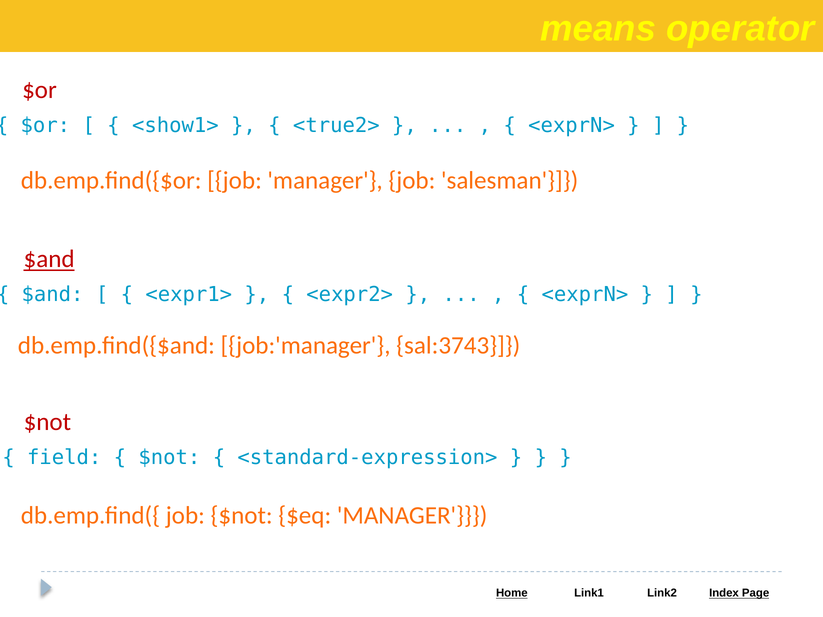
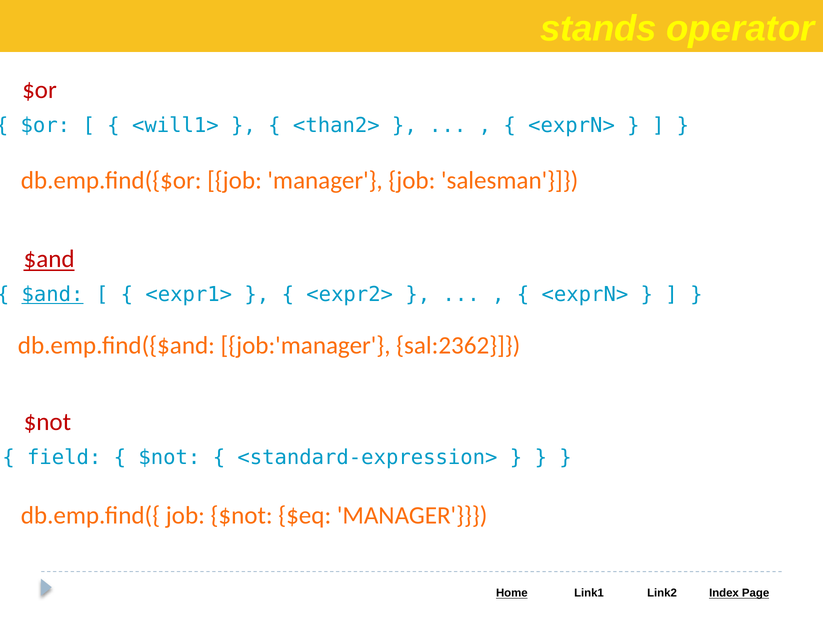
means: means -> stands
<show1>: <show1> -> <will1>
<true2>: <true2> -> <than2>
$and at (53, 295) underline: none -> present
sal:3743: sal:3743 -> sal:2362
